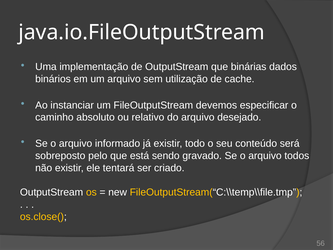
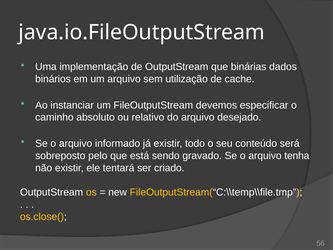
todos: todos -> tenha
